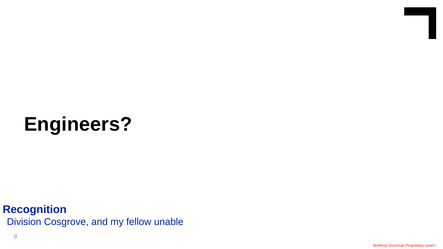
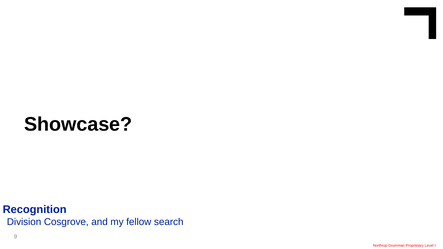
Engineers: Engineers -> Showcase
unable: unable -> search
